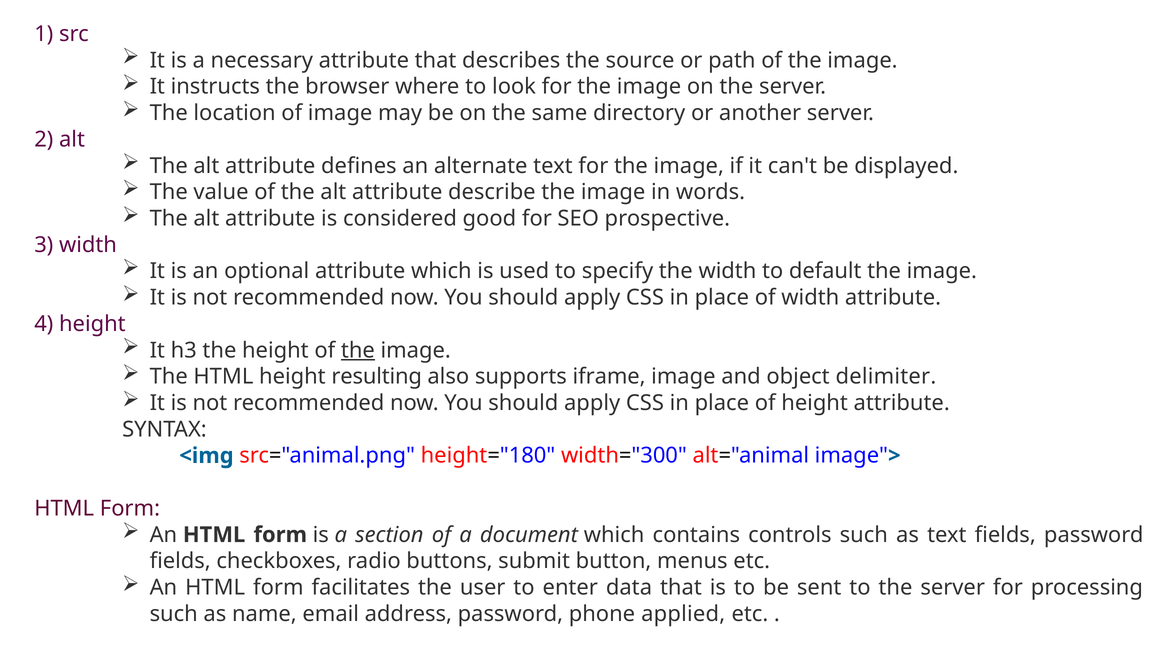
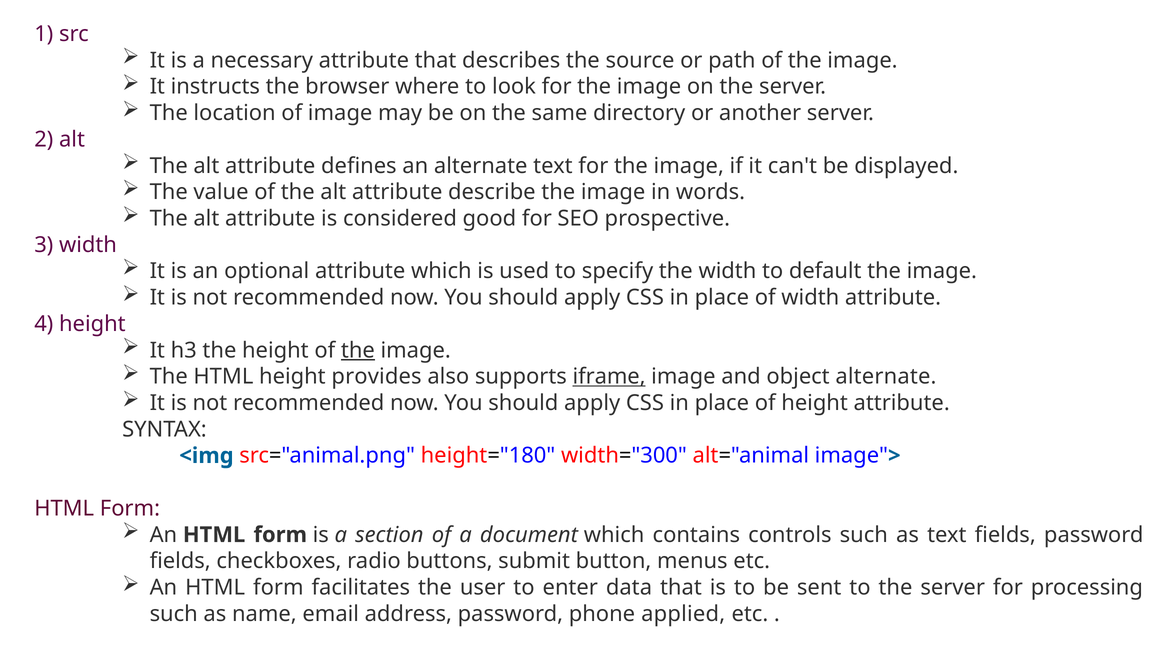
resulting: resulting -> provides
iframe underline: none -> present
object delimiter: delimiter -> alternate
